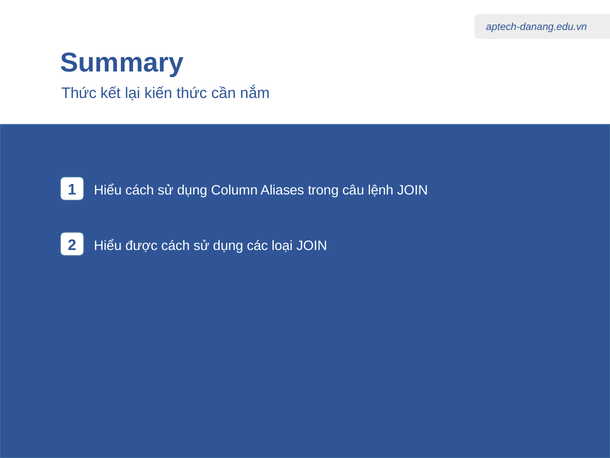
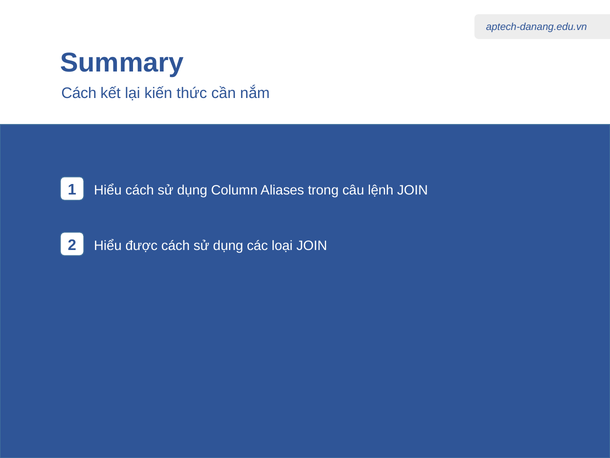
Thức at (79, 93): Thức -> Cách
